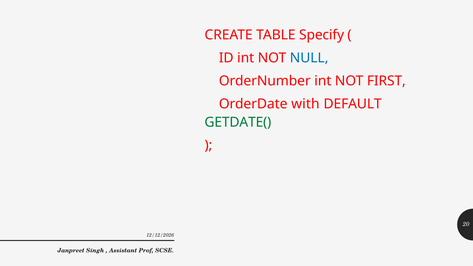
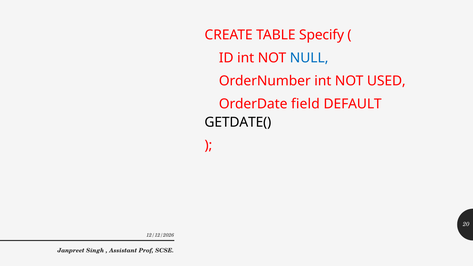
FIRST: FIRST -> USED
with: with -> field
GETDATE( colour: green -> black
